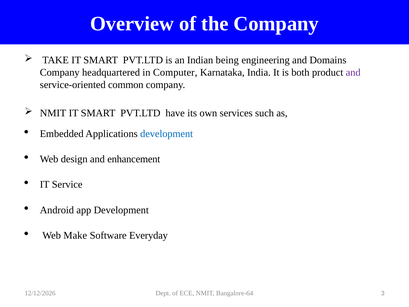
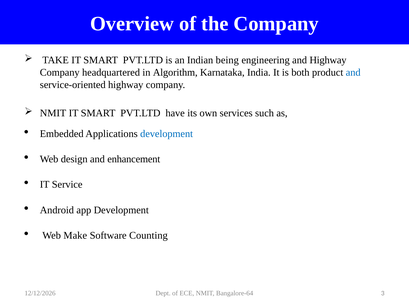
and Domains: Domains -> Highway
Computer: Computer -> Algorithm
and at (353, 72) colour: purple -> blue
service-oriented common: common -> highway
Everyday: Everyday -> Counting
